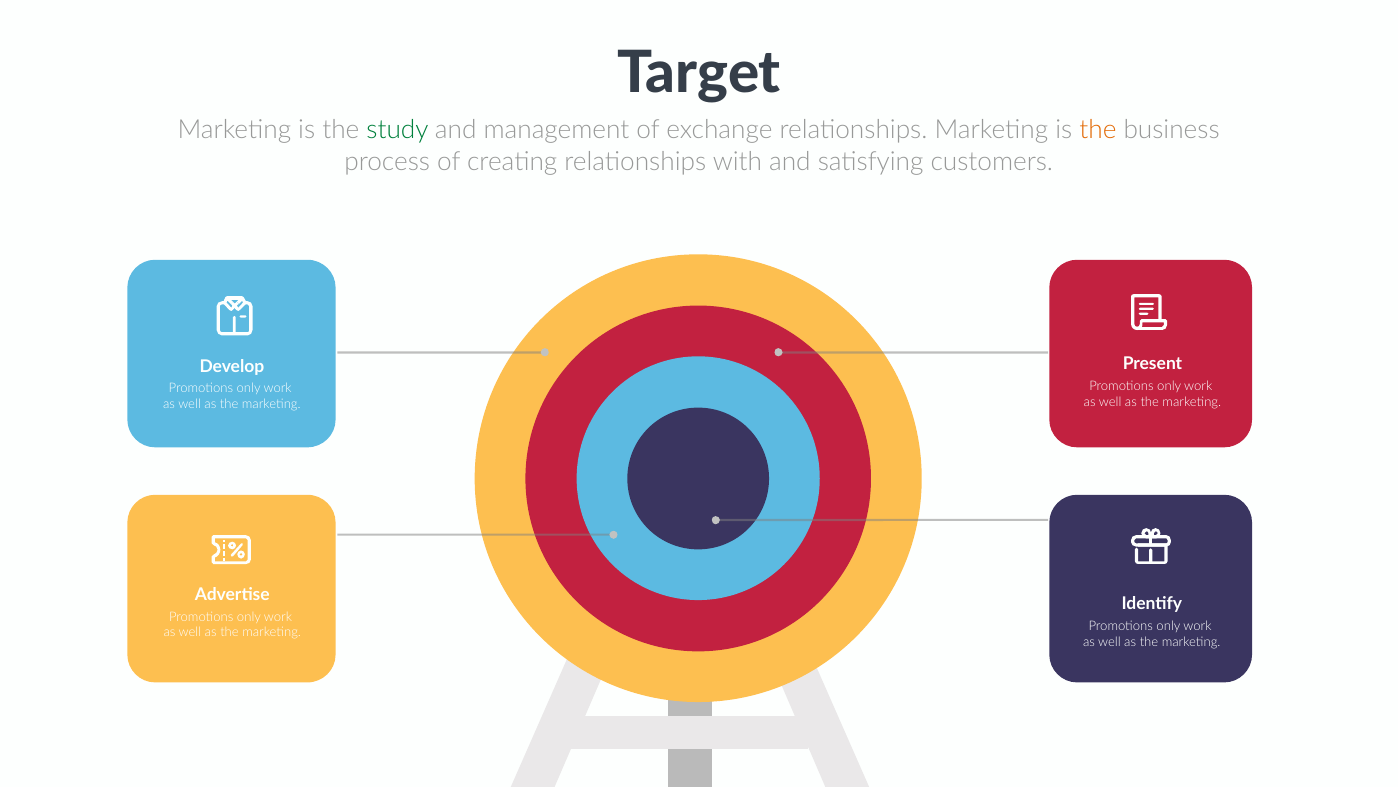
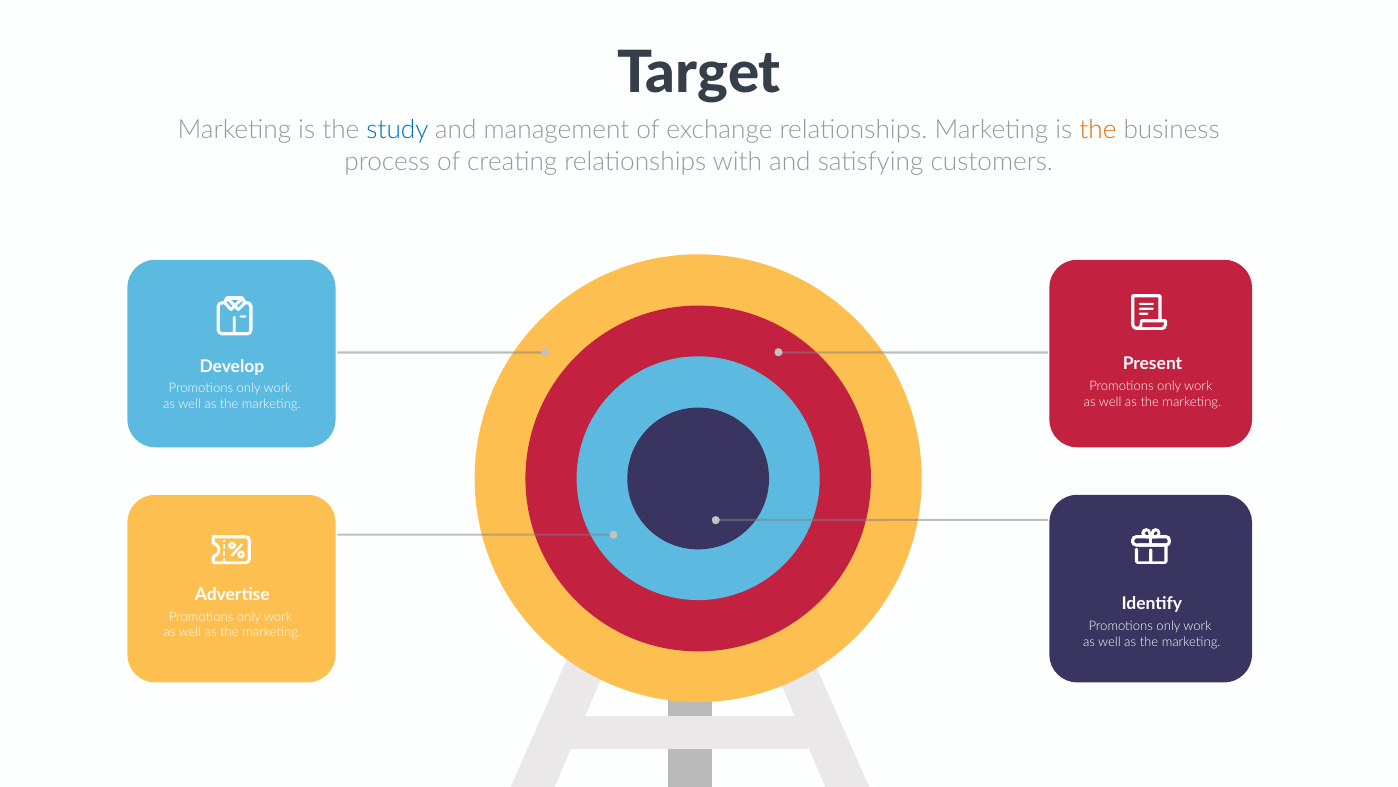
study colour: green -> blue
